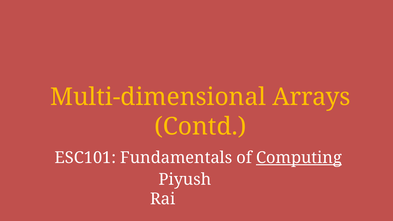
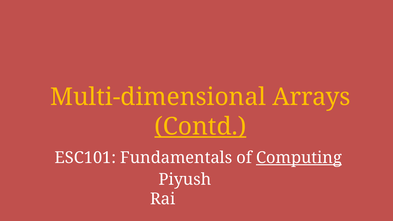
Contd underline: none -> present
